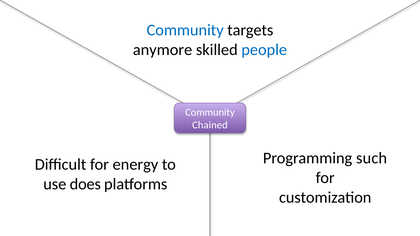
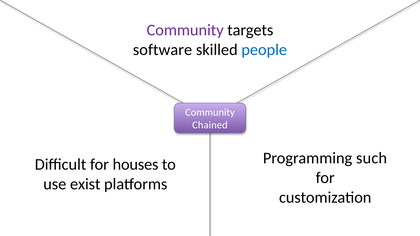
Community at (185, 30) colour: blue -> purple
anymore: anymore -> software
energy: energy -> houses
does: does -> exist
